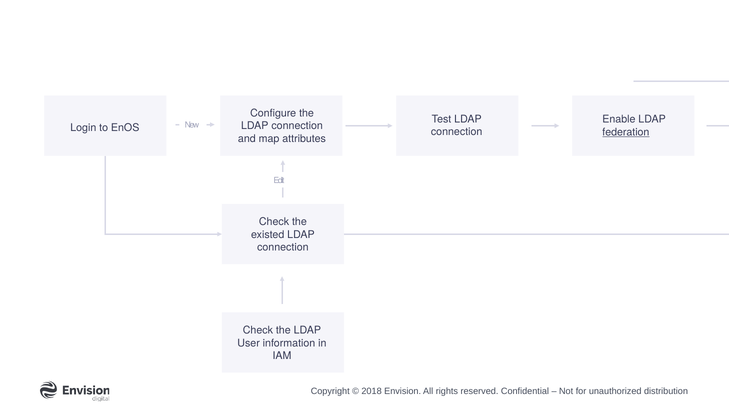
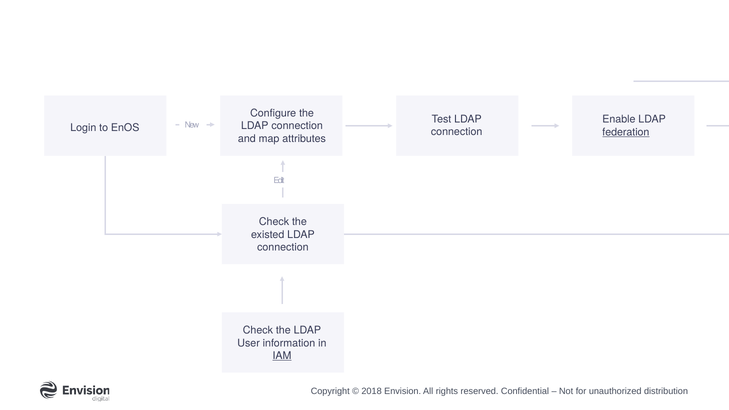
IAM underline: none -> present
